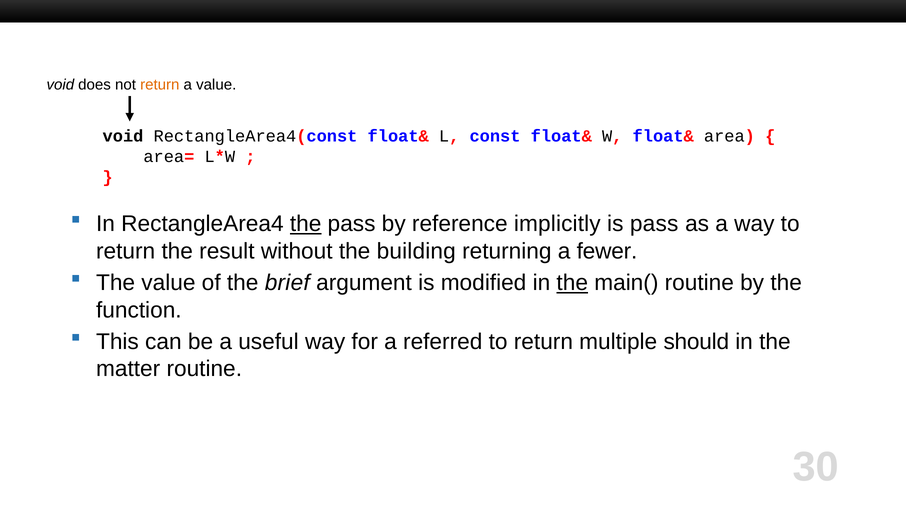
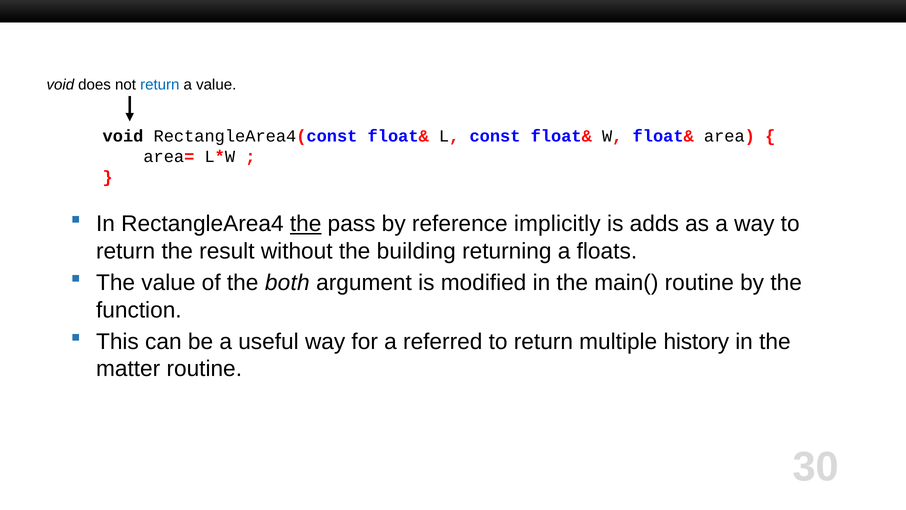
return at (160, 84) colour: orange -> blue
is pass: pass -> adds
fewer: fewer -> floats
brief: brief -> both
the at (572, 283) underline: present -> none
should: should -> history
